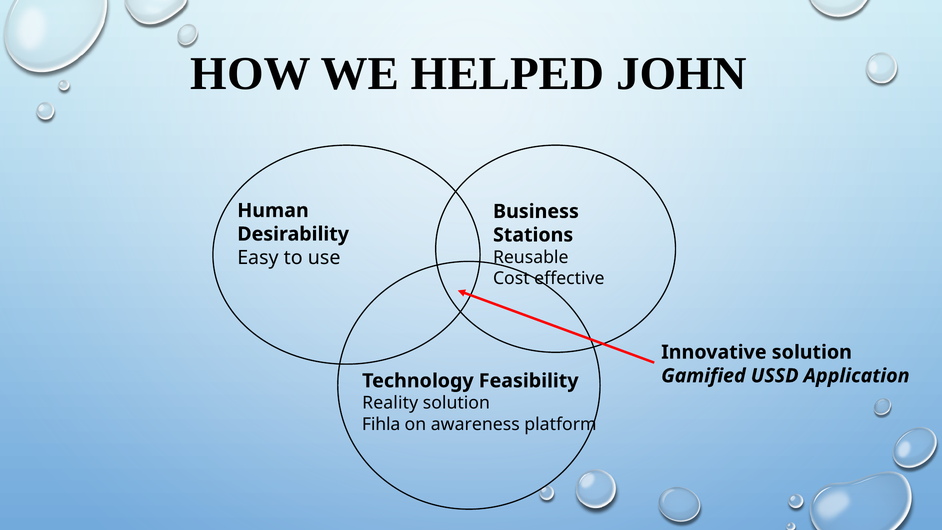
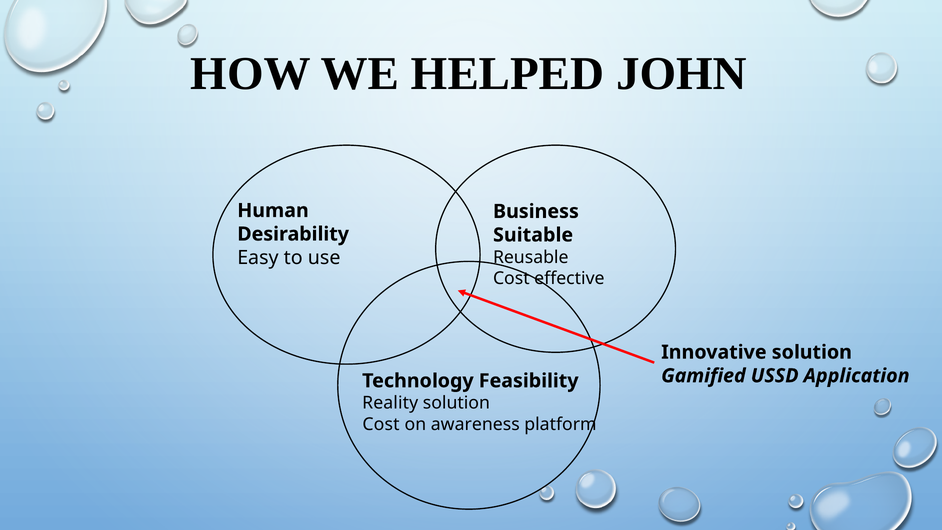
Stations: Stations -> Suitable
Fihla at (381, 424): Fihla -> Cost
